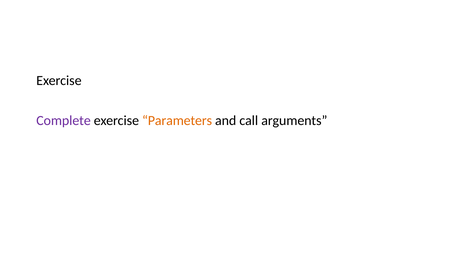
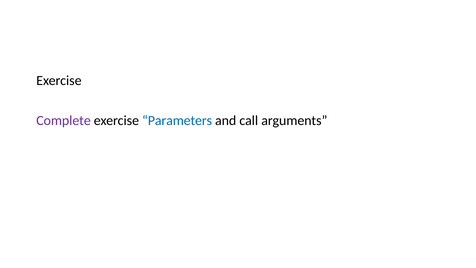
Parameters colour: orange -> blue
